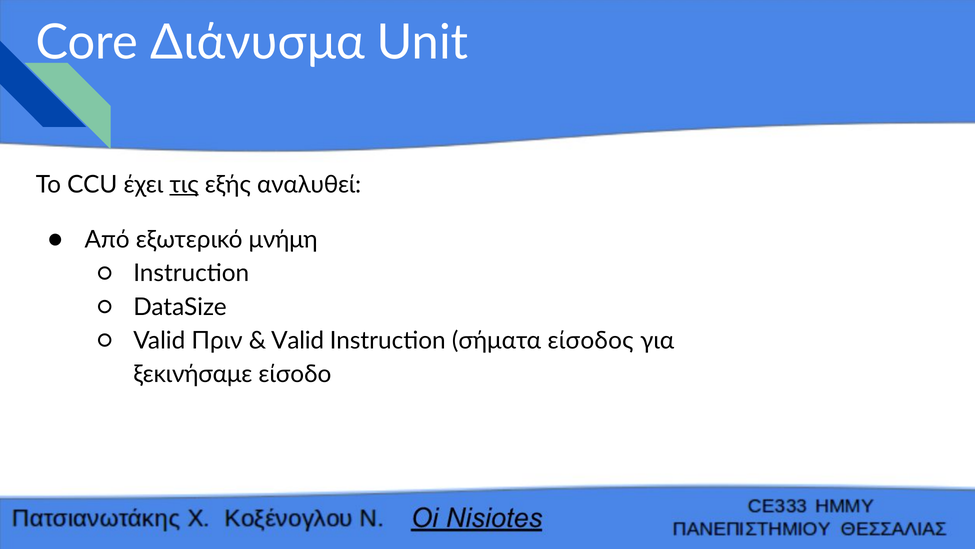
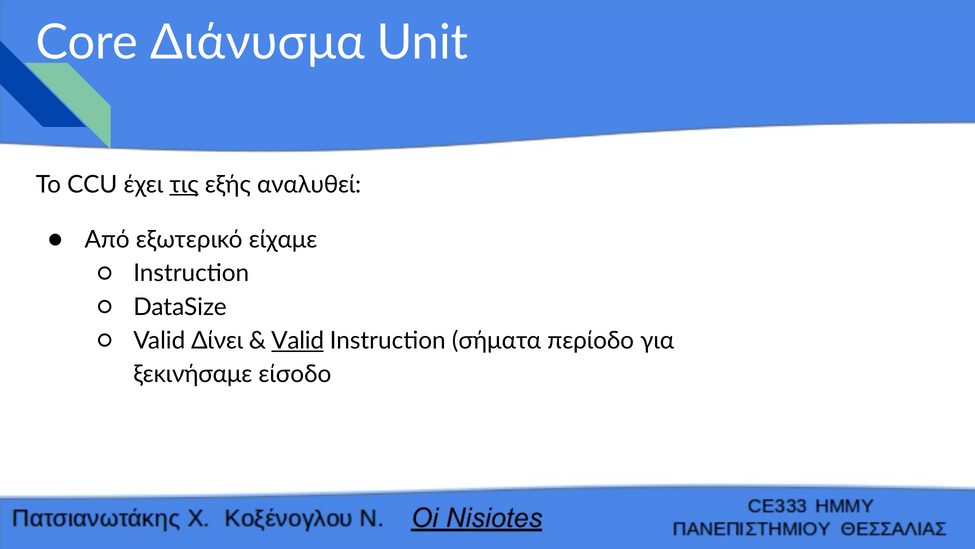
μνήμη: μνήμη -> είχαμε
Πριν: Πριν -> Δίνει
Valid at (298, 340) underline: none -> present
είσοδος: είσοδος -> περίοδο
